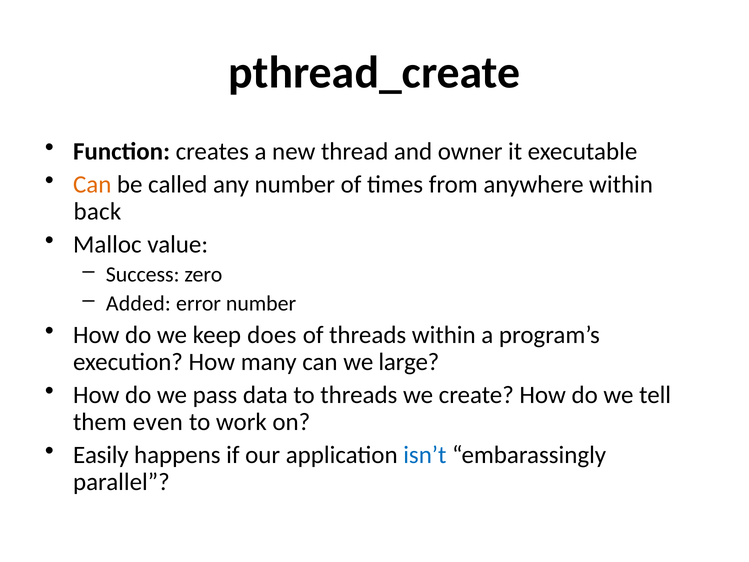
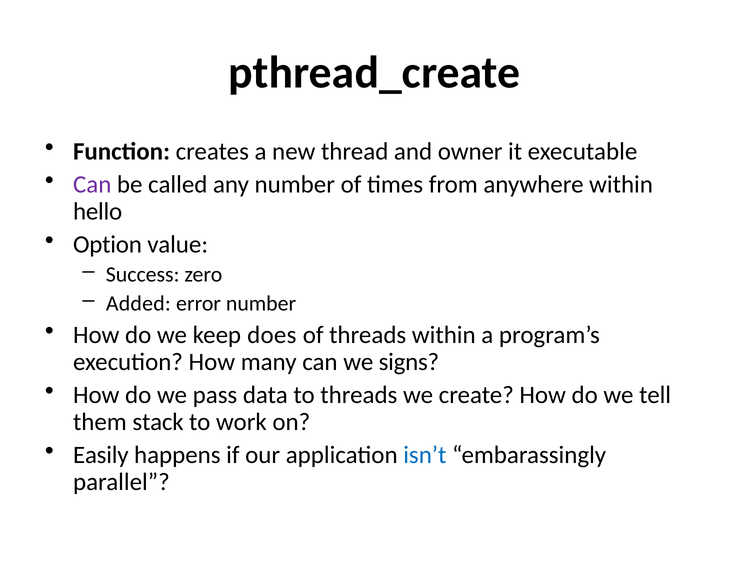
Can at (92, 184) colour: orange -> purple
back: back -> hello
Malloc: Malloc -> Option
large: large -> signs
even: even -> stack
